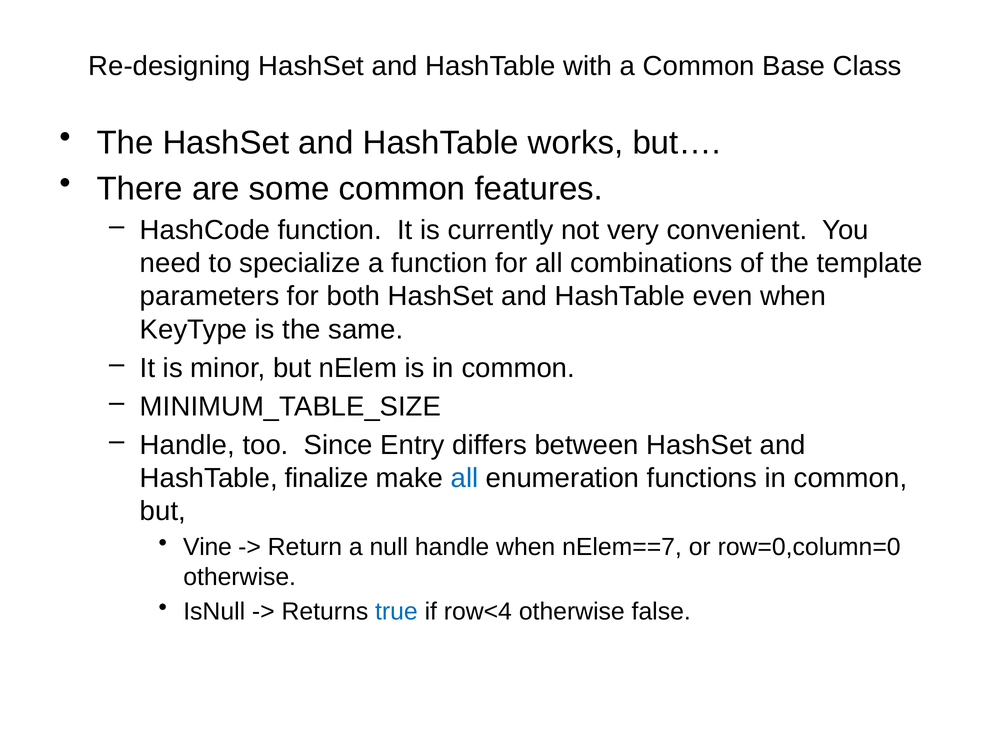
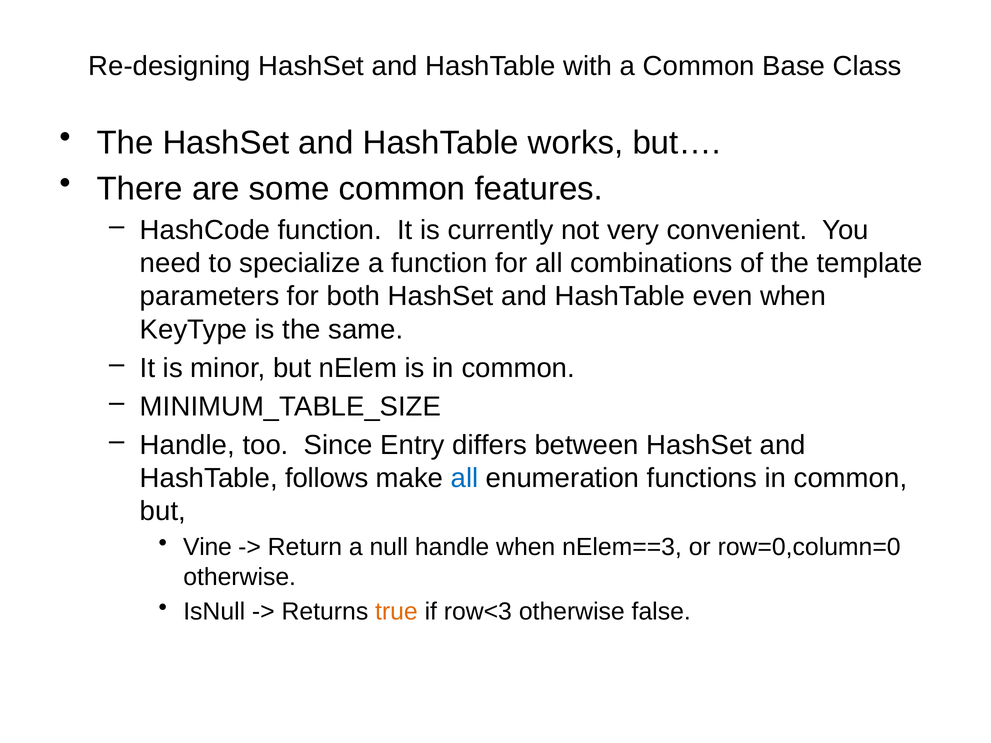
finalize: finalize -> follows
nElem==7: nElem==7 -> nElem==3
true colour: blue -> orange
row<4: row<4 -> row<3
